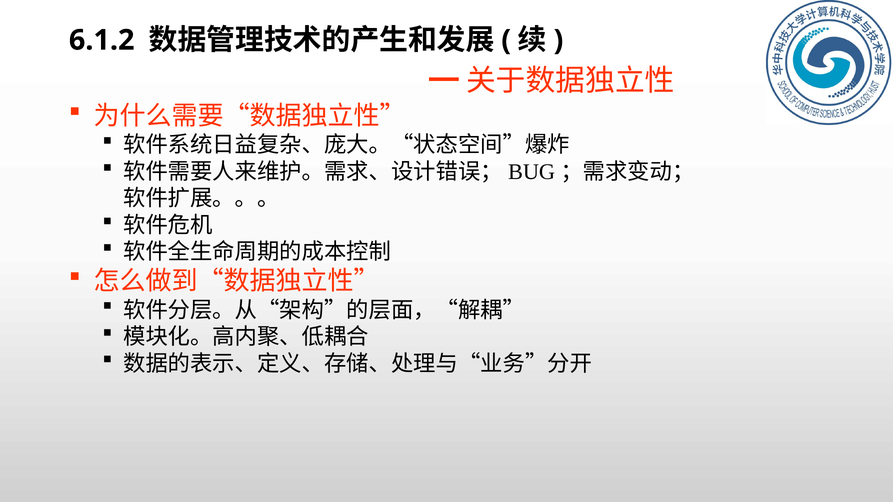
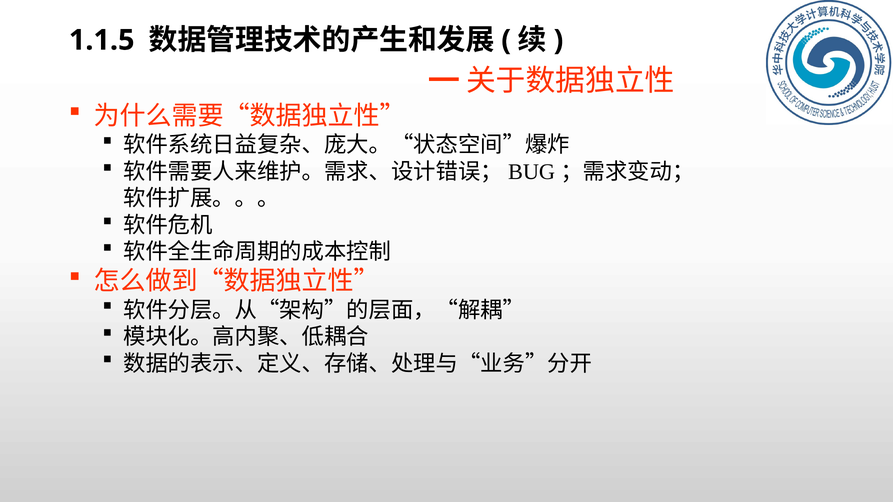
6.1.2: 6.1.2 -> 1.1.5
